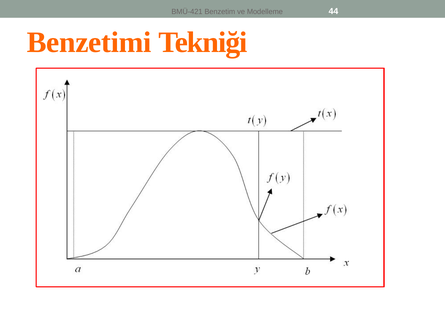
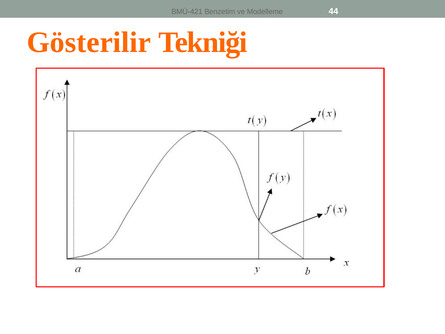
Benzetimi: Benzetimi -> Gösterilir
